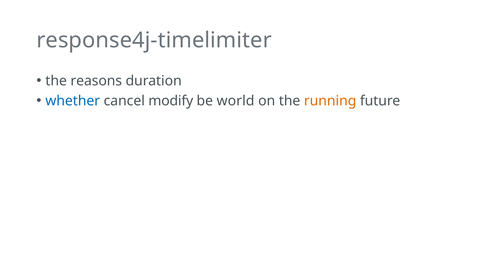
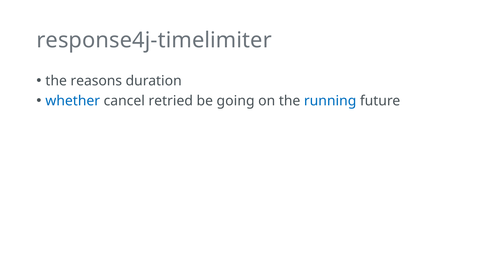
modify: modify -> retried
world: world -> going
running colour: orange -> blue
